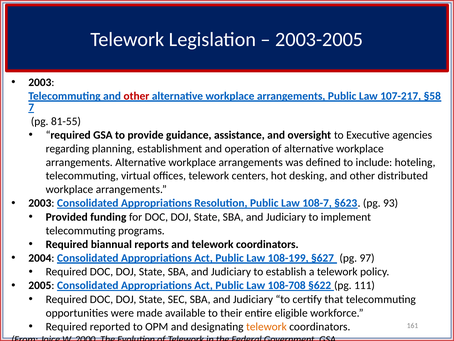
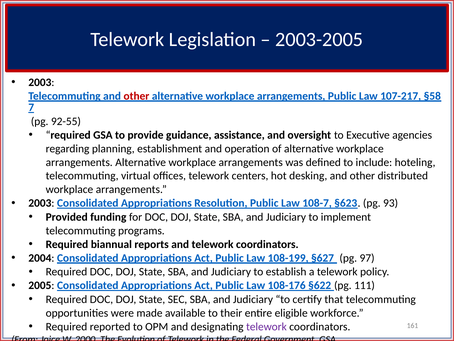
81-55: 81-55 -> 92-55
108-708: 108-708 -> 108-176
telework at (266, 326) colour: orange -> purple
